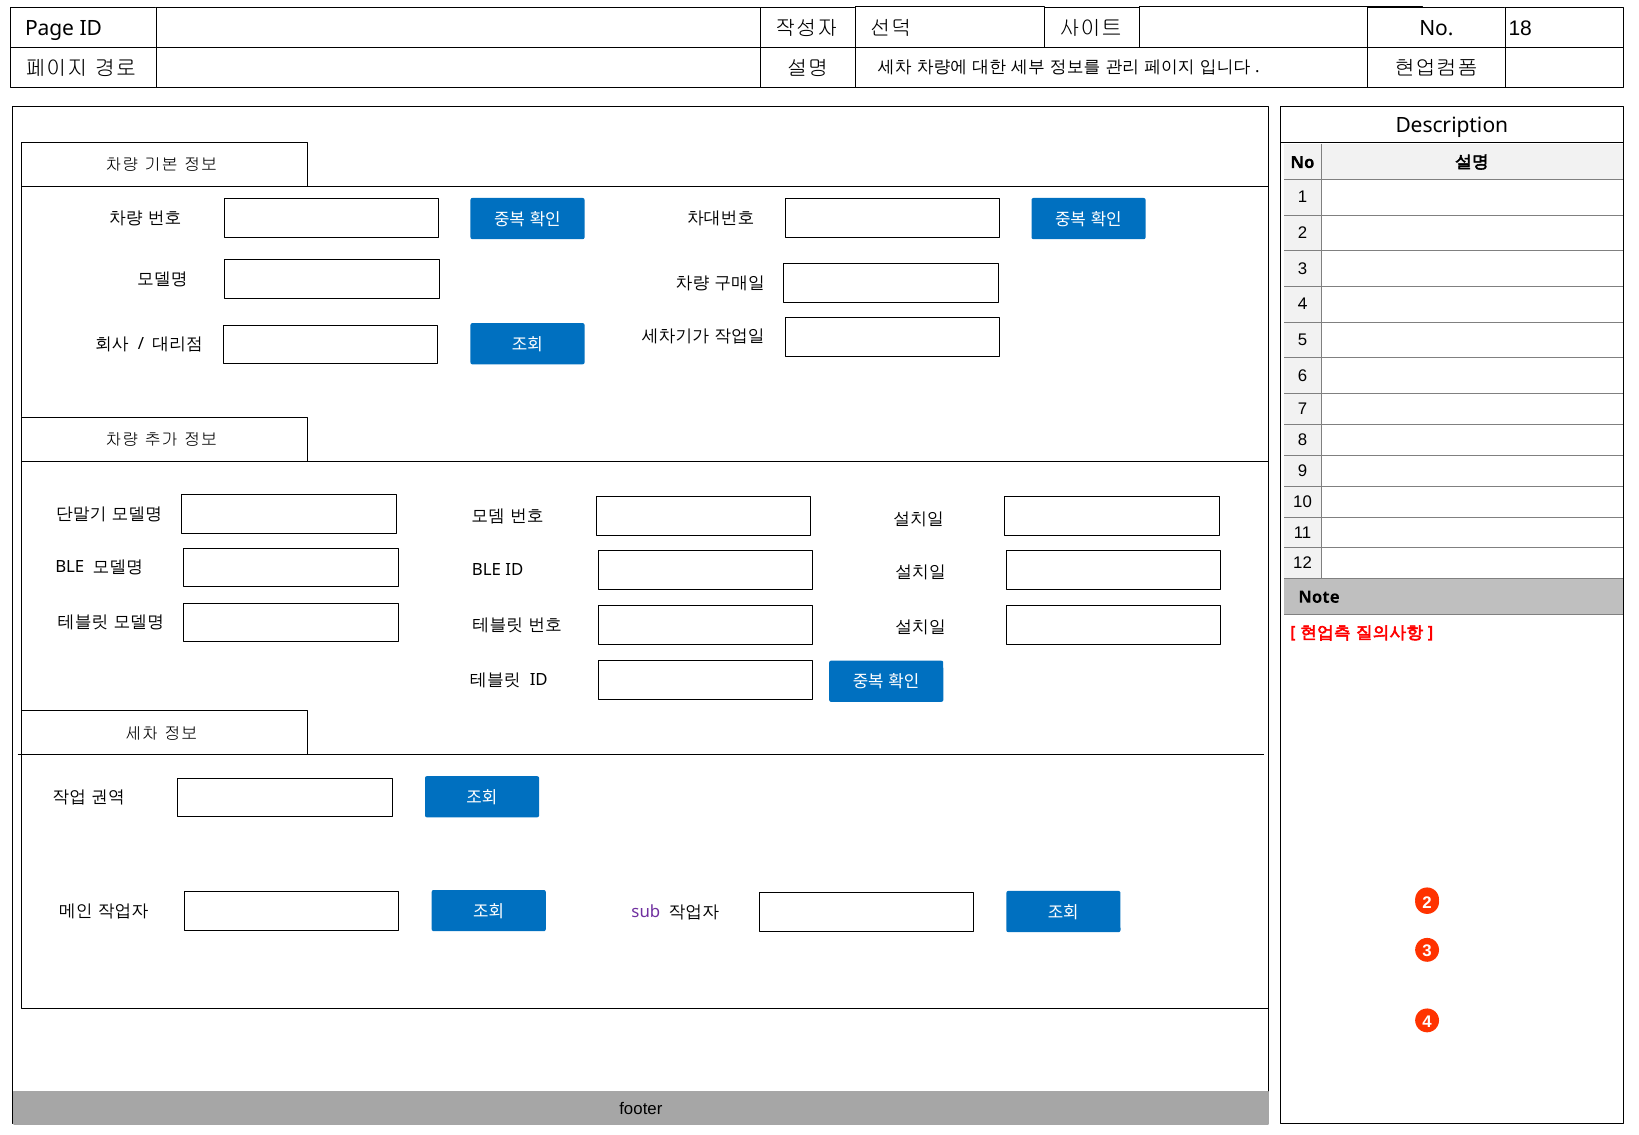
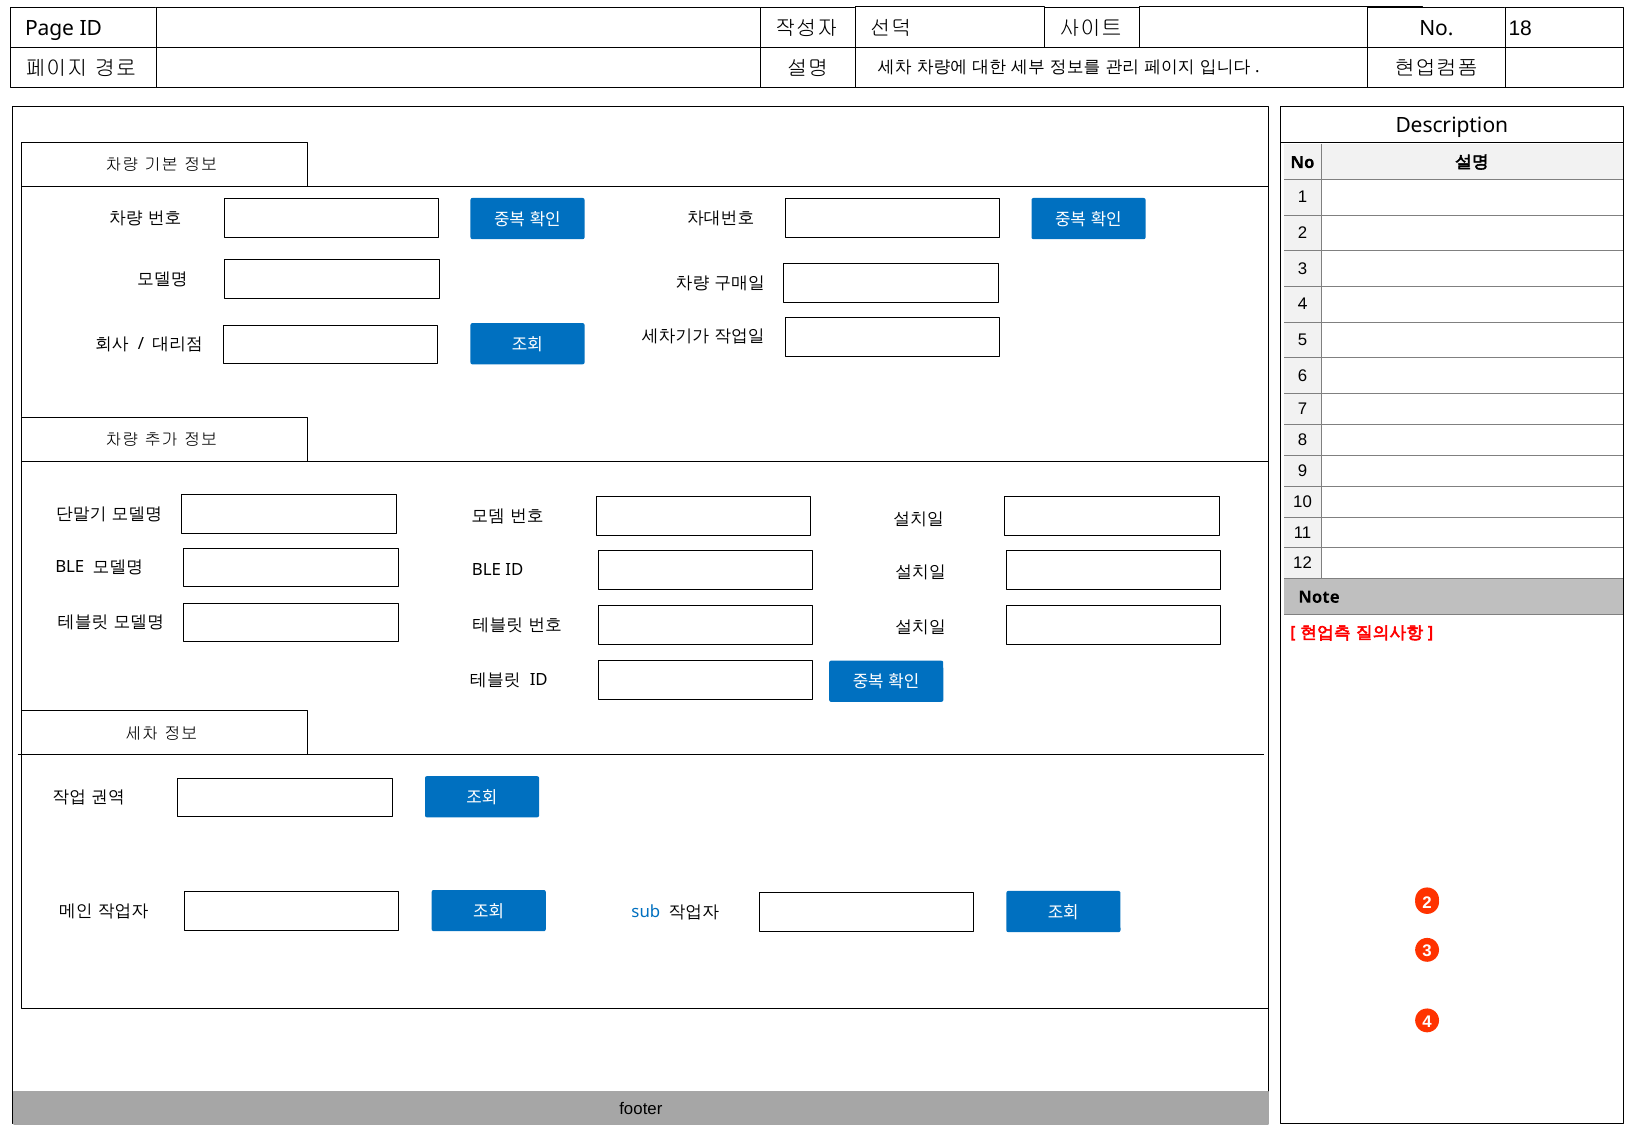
sub colour: purple -> blue
